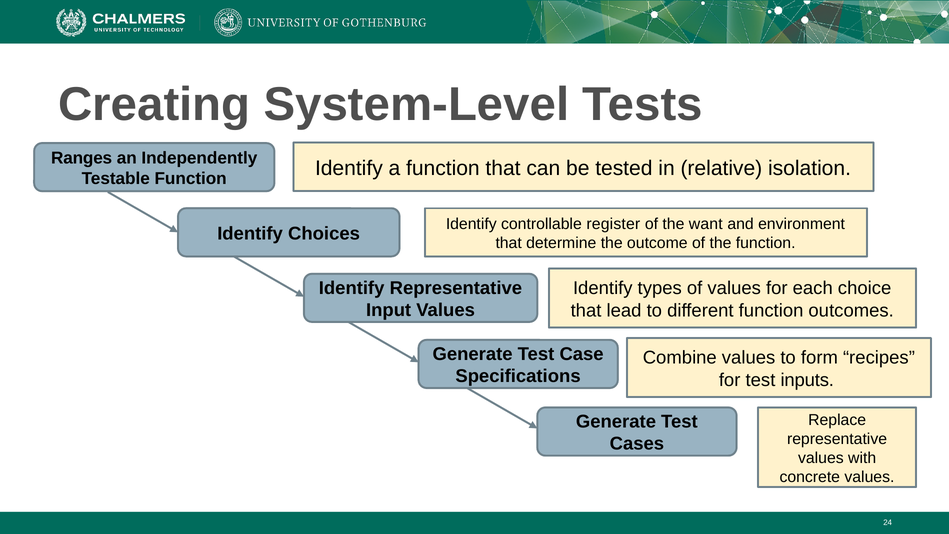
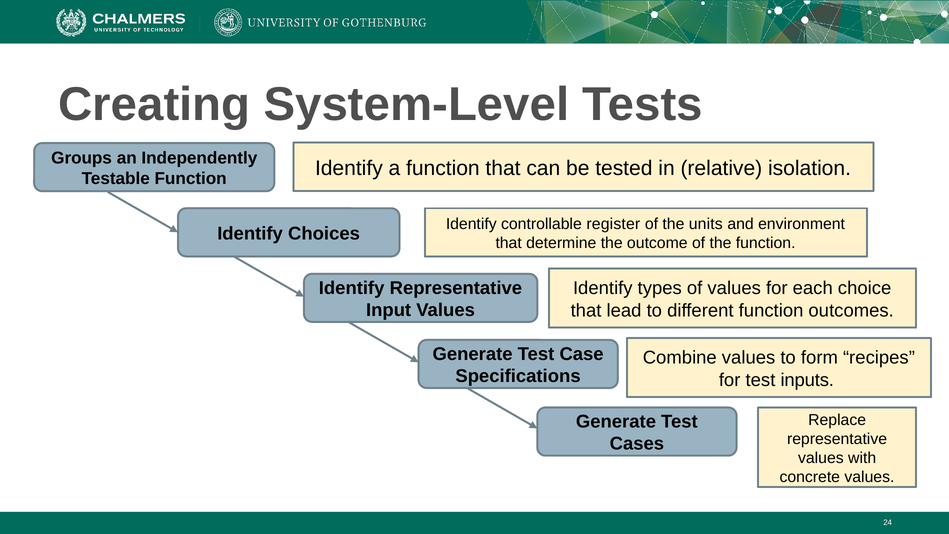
Ranges: Ranges -> Groups
want: want -> units
